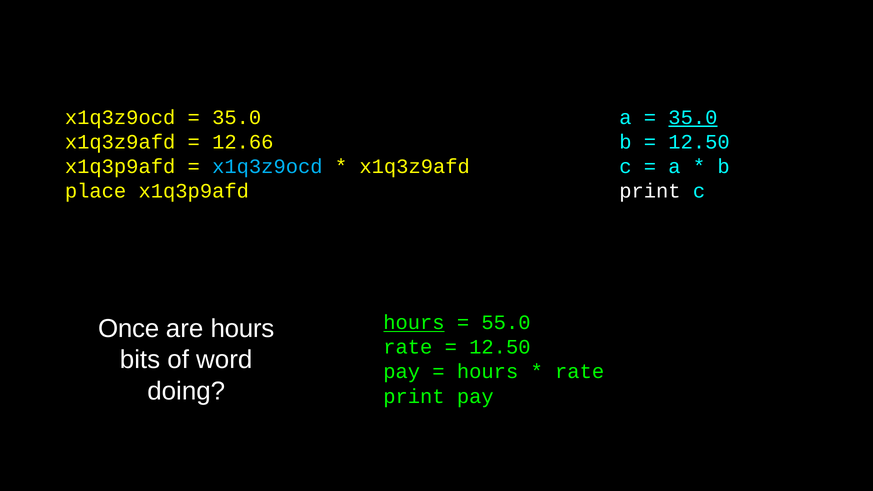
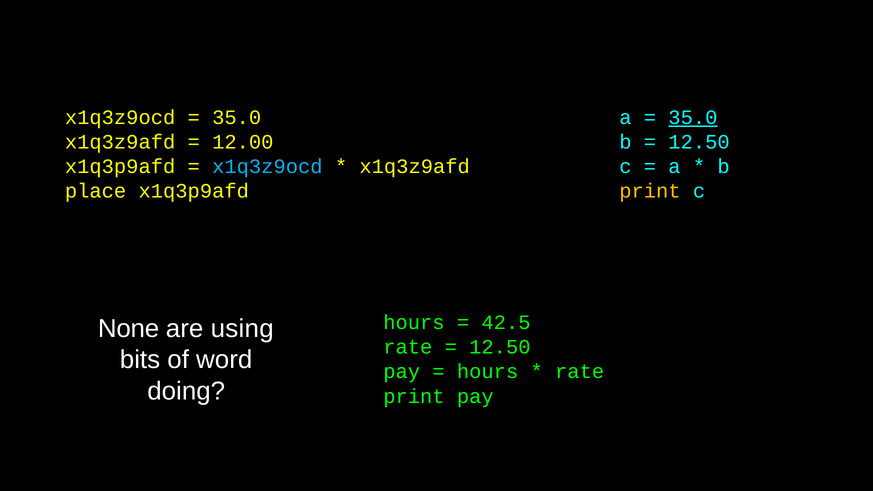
12.66: 12.66 -> 12.00
print at (650, 191) colour: white -> yellow
hours at (414, 323) underline: present -> none
55.0: 55.0 -> 42.5
Once: Once -> None
are hours: hours -> using
